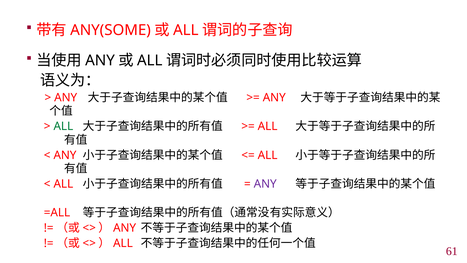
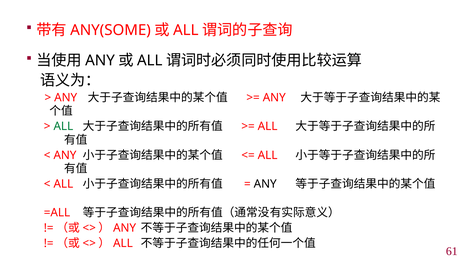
ANY at (265, 184) colour: purple -> black
